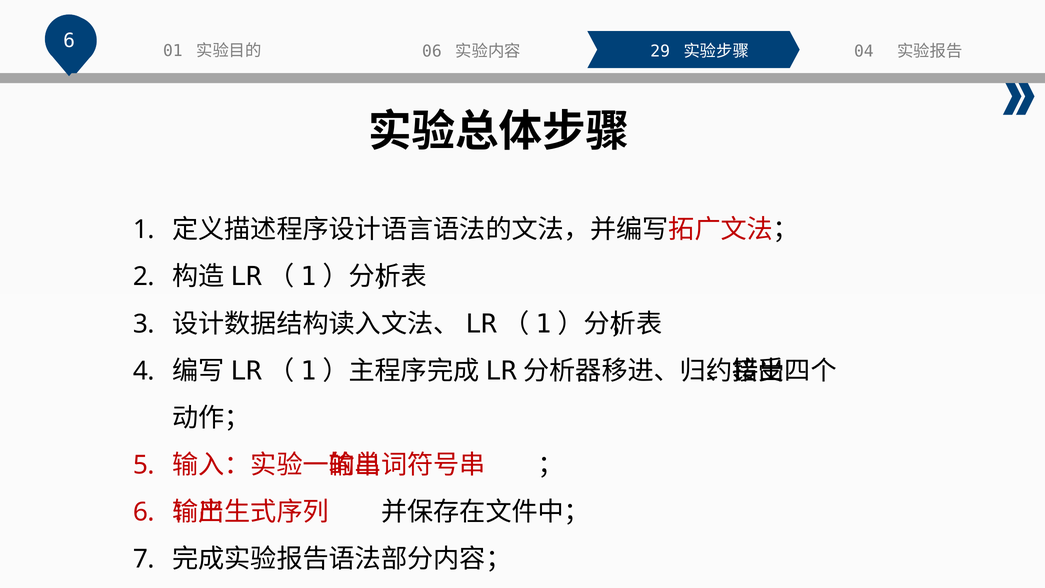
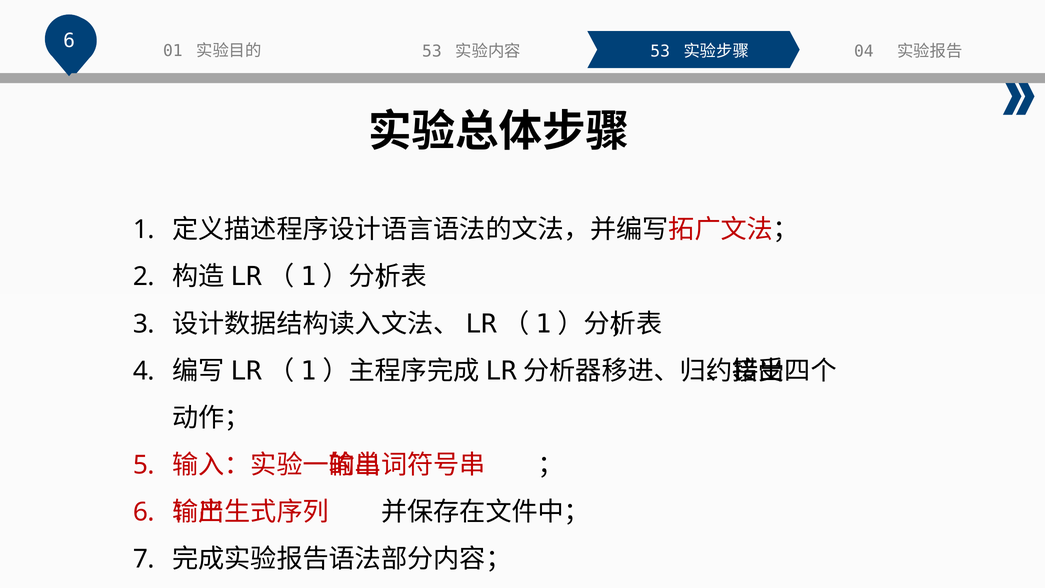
06 at (432, 51): 06 -> 53
29 at (660, 51): 29 -> 53
